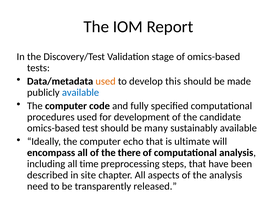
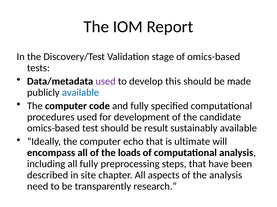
used at (106, 82) colour: orange -> purple
many: many -> result
there: there -> loads
all time: time -> fully
released: released -> research
